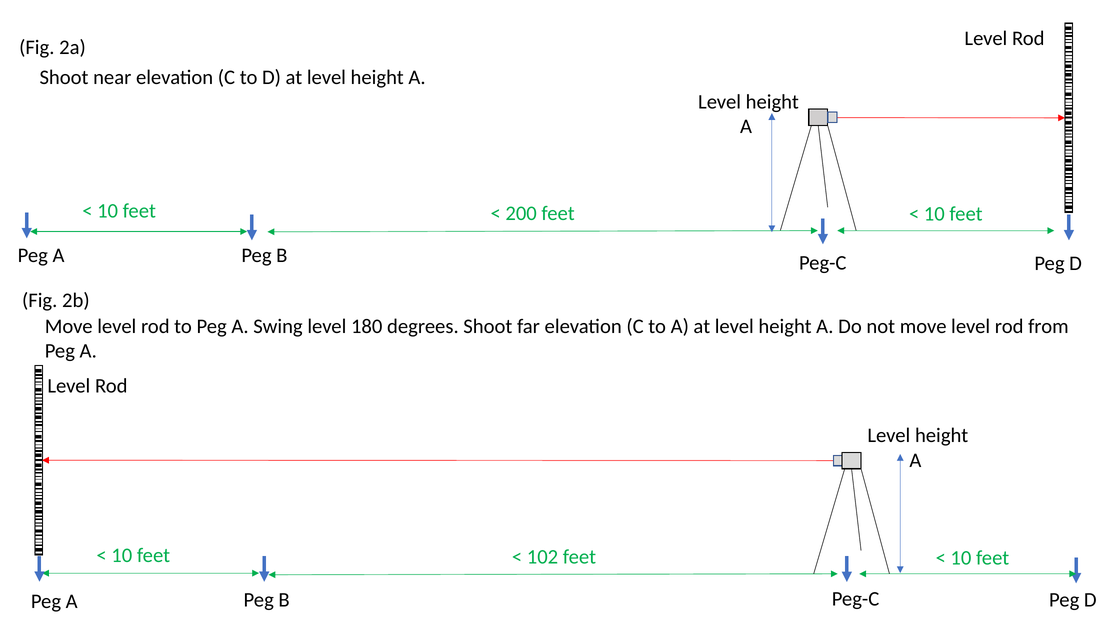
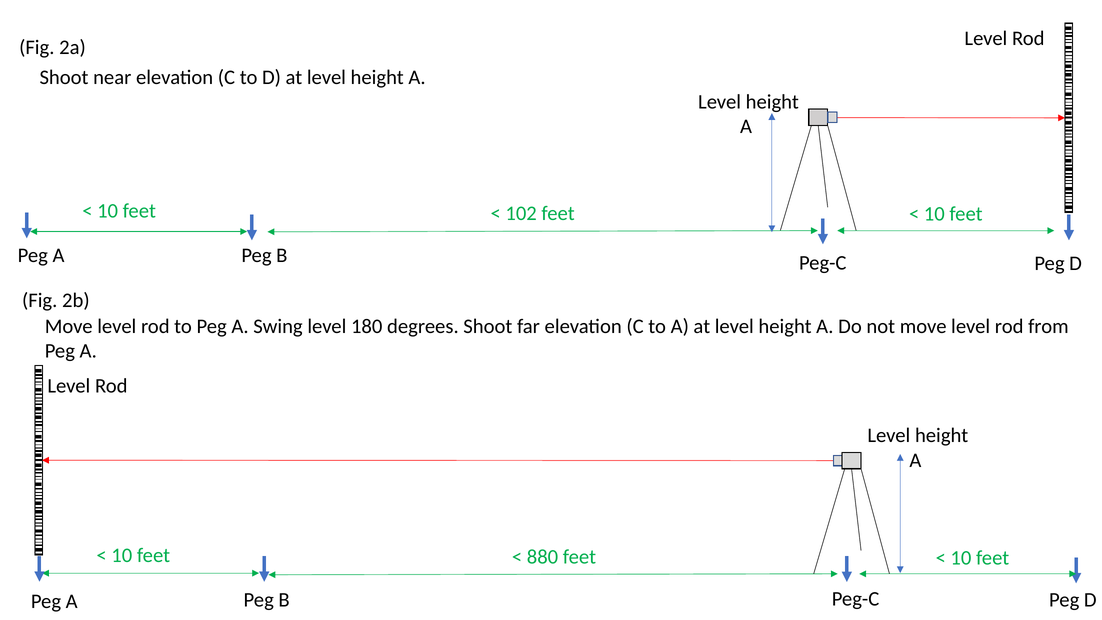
200: 200 -> 102
102: 102 -> 880
